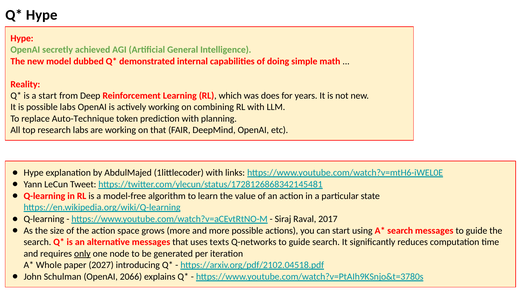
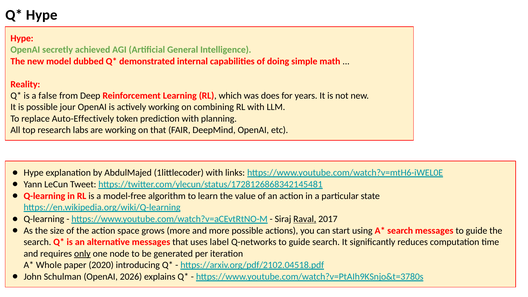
a start: start -> false
possible labs: labs -> jour
Auto-Technique: Auto-Technique -> Auto-Effectively
Raval underline: none -> present
texts: texts -> label
2027: 2027 -> 2020
2066: 2066 -> 2026
